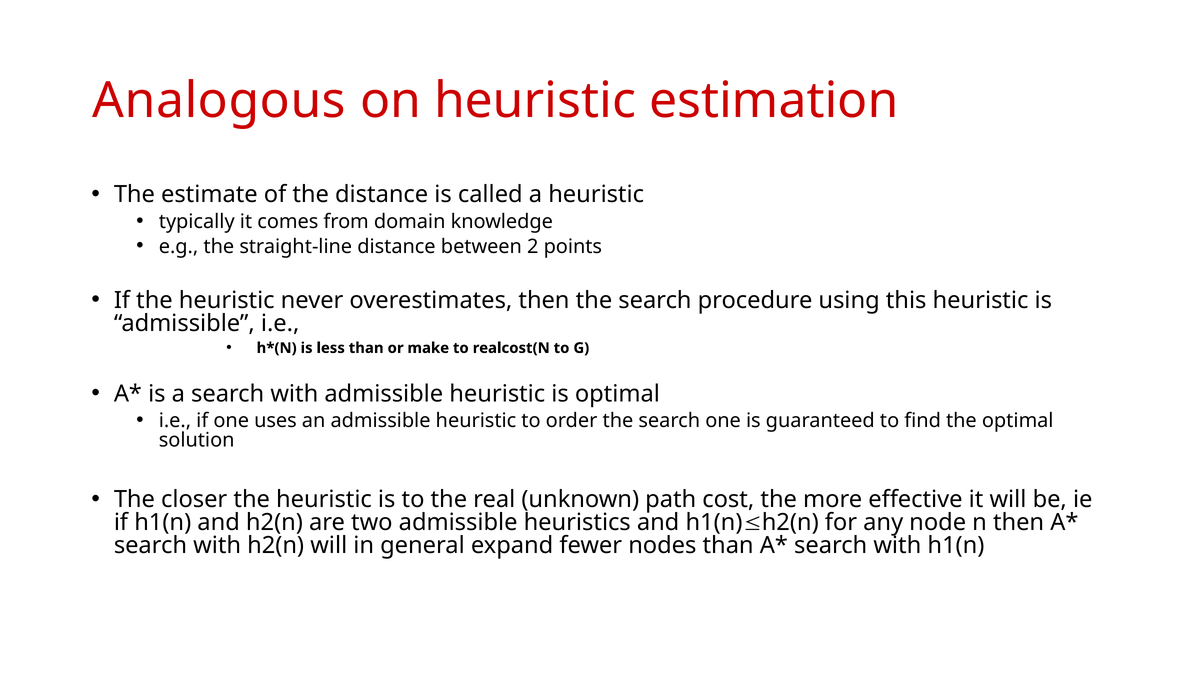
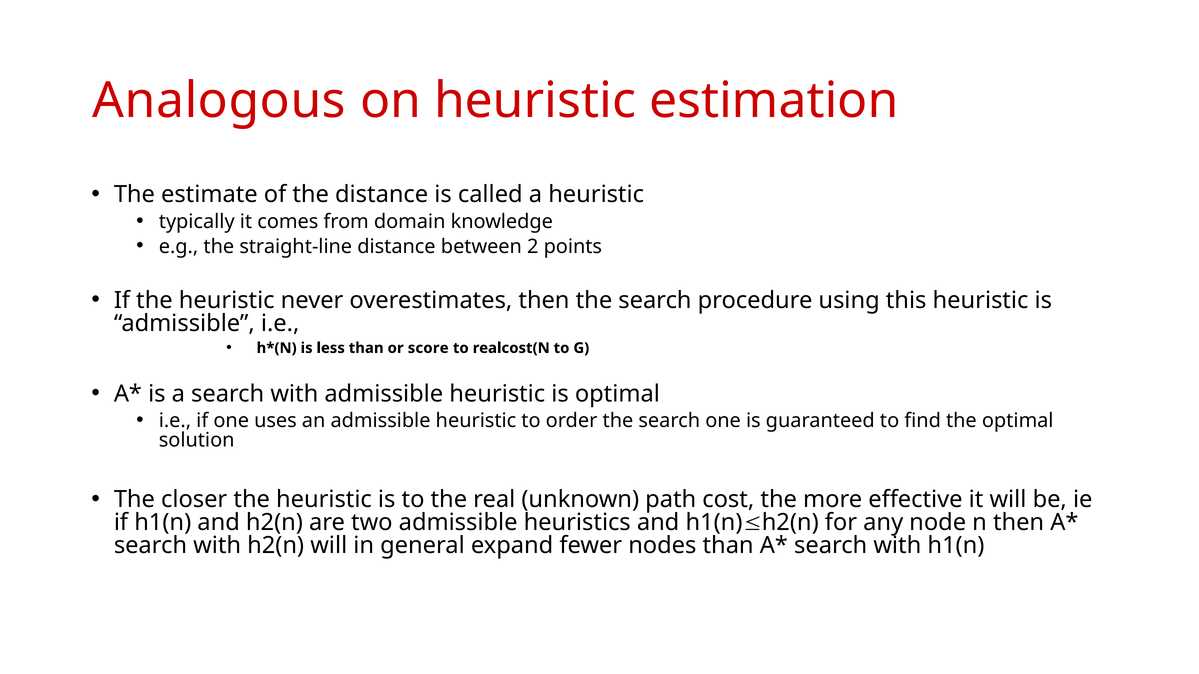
make: make -> score
